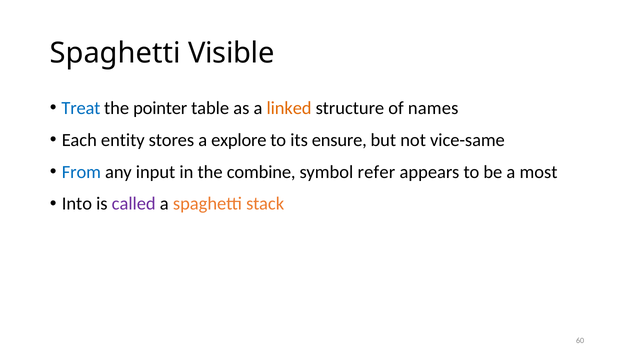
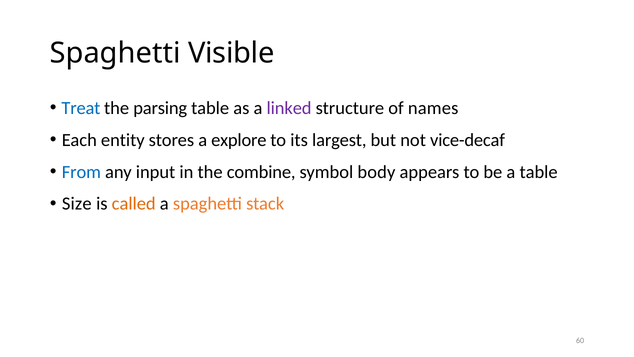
pointer: pointer -> parsing
linked colour: orange -> purple
ensure: ensure -> largest
vice-same: vice-same -> vice-decaf
refer: refer -> body
a most: most -> table
Into: Into -> Size
called colour: purple -> orange
